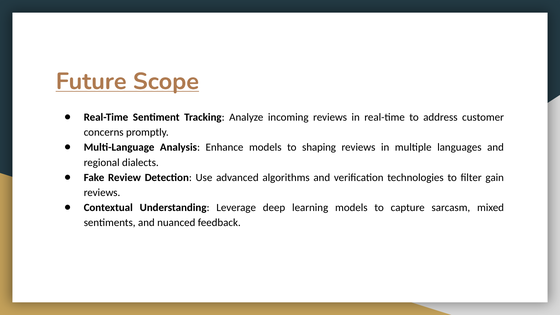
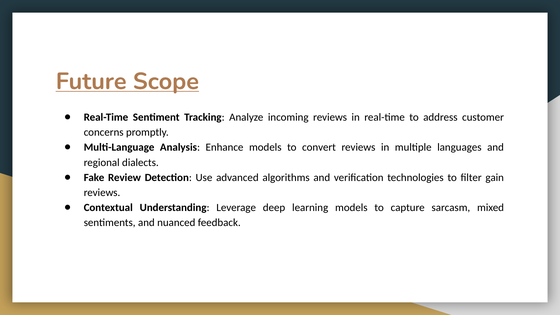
shaping: shaping -> convert
